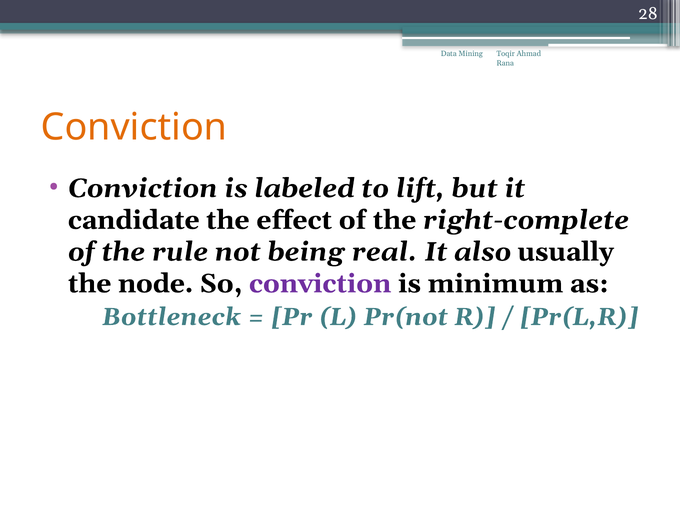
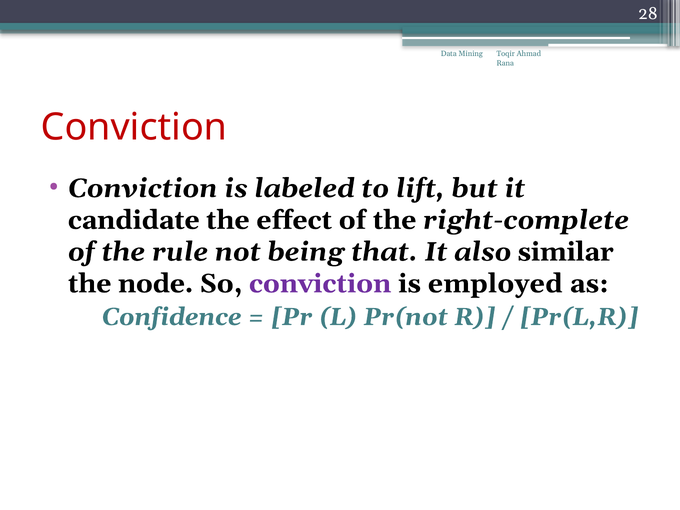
Conviction at (134, 127) colour: orange -> red
real: real -> that
usually: usually -> similar
minimum: minimum -> employed
Bottleneck: Bottleneck -> Confidence
